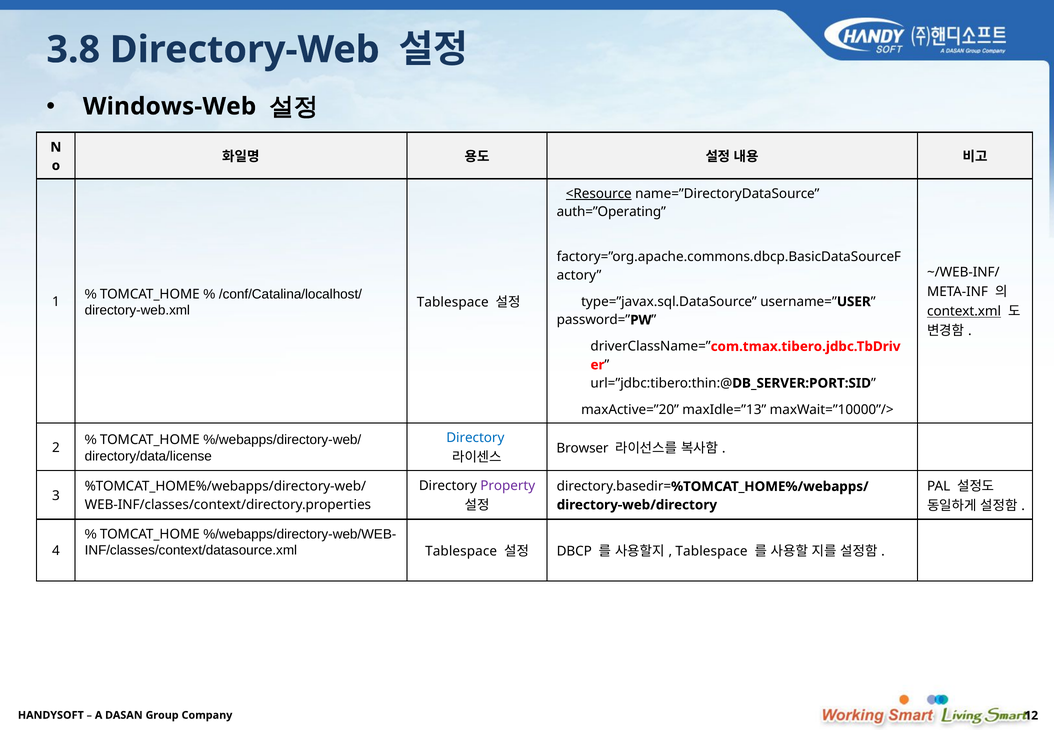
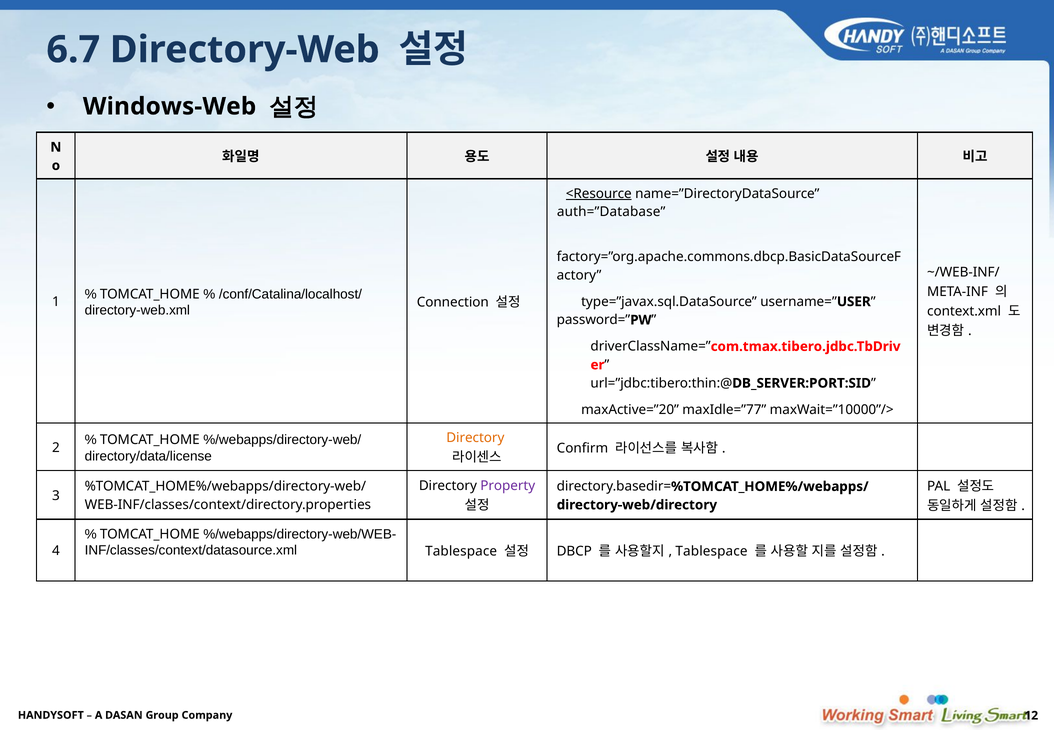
3.8: 3.8 -> 6.7
auth=”Operating: auth=”Operating -> auth=”Database
Tablespace at (453, 302): Tablespace -> Connection
context.xml underline: present -> none
maxIdle=”13: maxIdle=”13 -> maxIdle=”77
Directory at (475, 438) colour: blue -> orange
Browser: Browser -> Confirm
